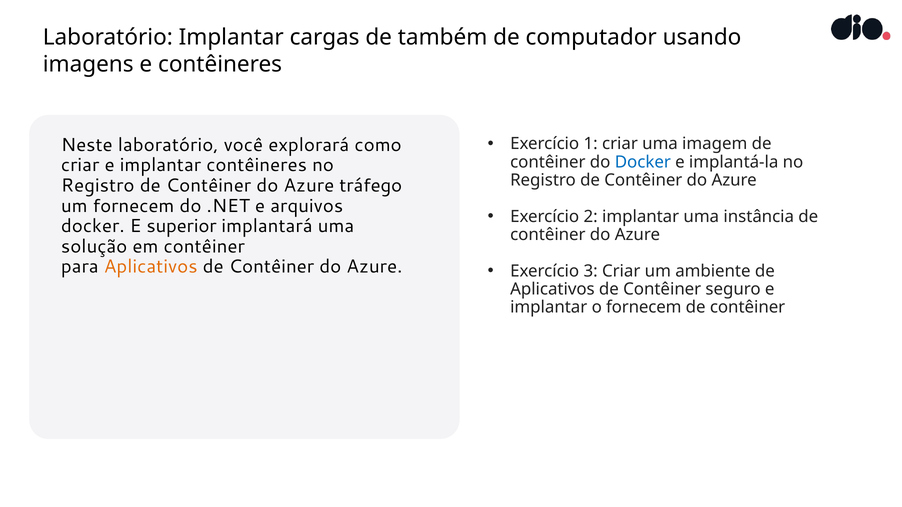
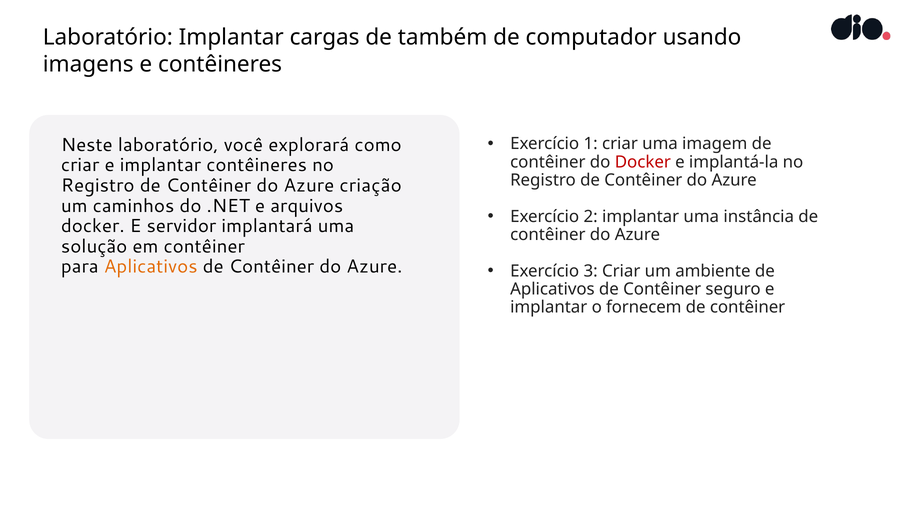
Docker at (643, 162) colour: blue -> red
tráfego: tráfego -> criação
um fornecem: fornecem -> caminhos
superior: superior -> servidor
